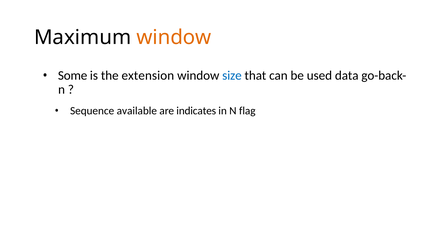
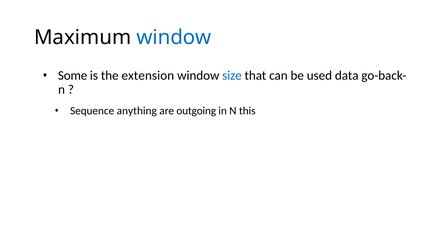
window at (174, 38) colour: orange -> blue
available: available -> anything
indicates: indicates -> outgoing
flag: flag -> this
